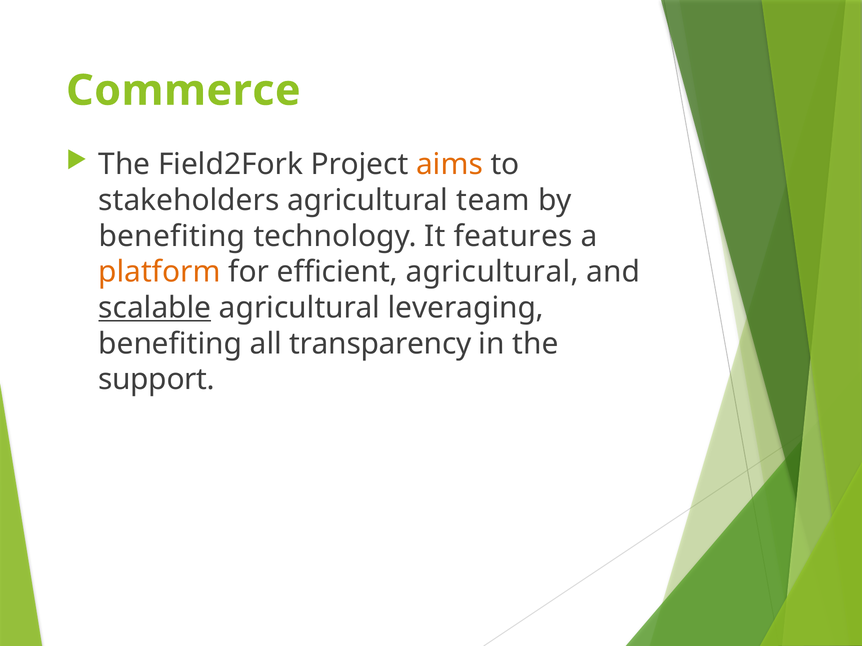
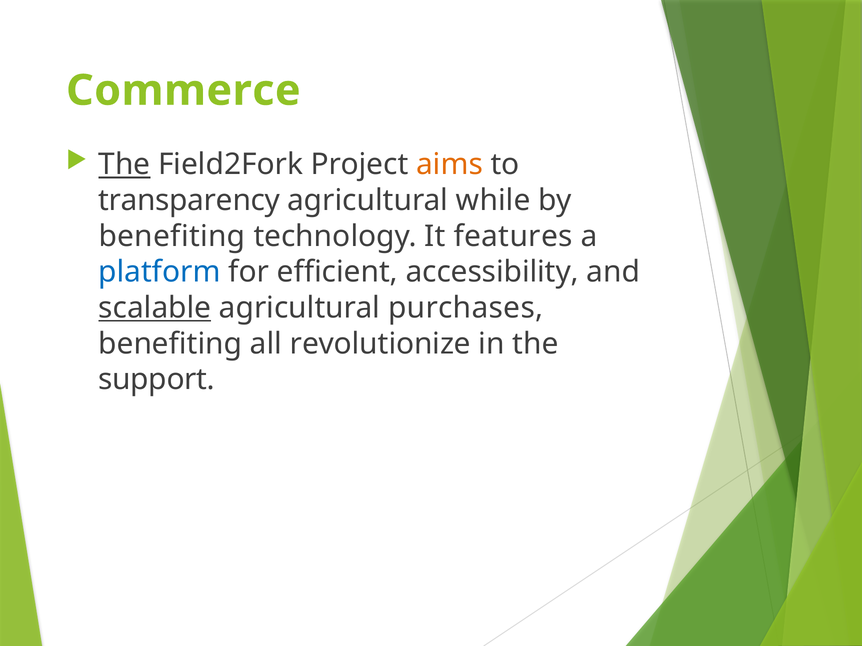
The at (124, 165) underline: none -> present
stakeholders: stakeholders -> transparency
team: team -> while
platform colour: orange -> blue
efficient agricultural: agricultural -> accessibility
leveraging: leveraging -> purchases
transparency: transparency -> revolutionize
